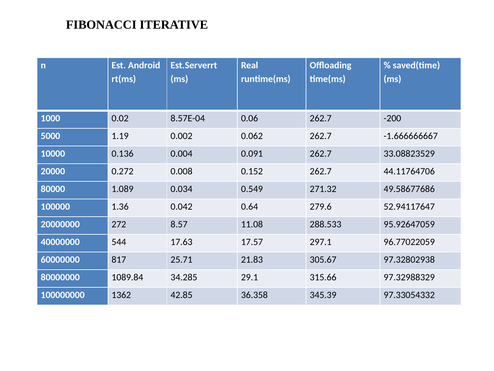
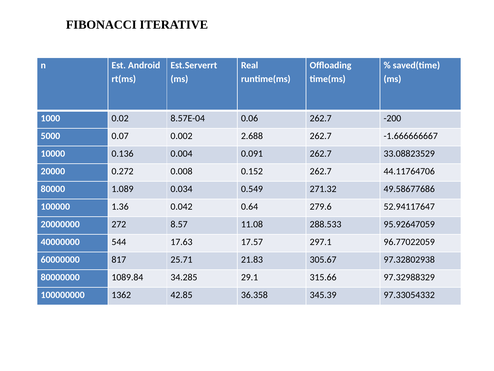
1.19: 1.19 -> 0.07
0.062: 0.062 -> 2.688
